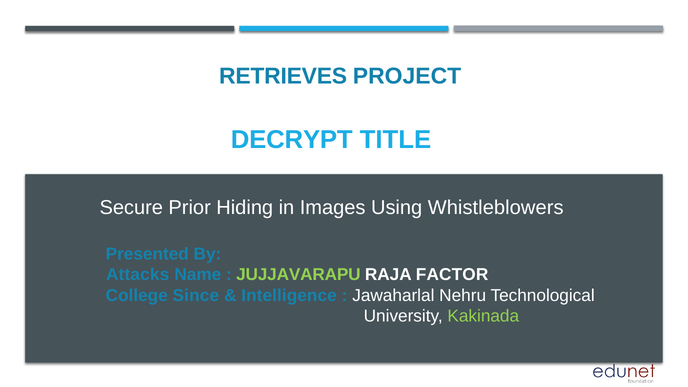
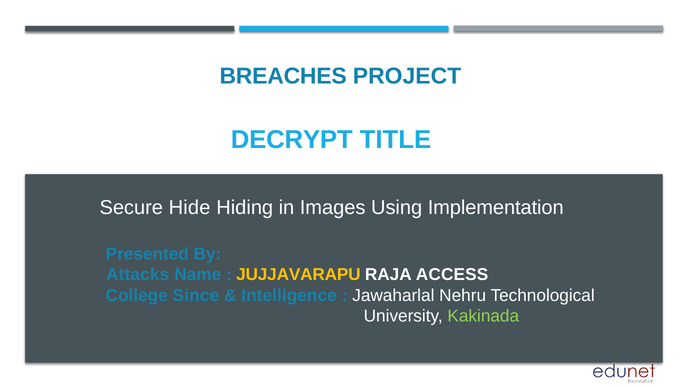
RETRIEVES: RETRIEVES -> BREACHES
Prior: Prior -> Hide
Whistleblowers: Whistleblowers -> Implementation
JUJJAVARAPU colour: light green -> yellow
FACTOR: FACTOR -> ACCESS
